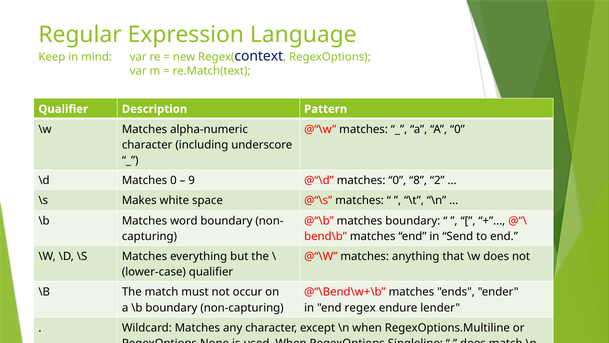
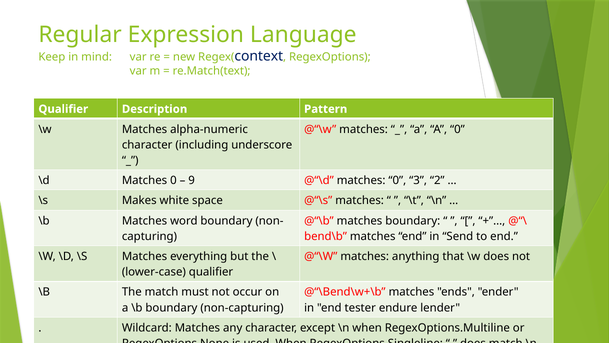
8: 8 -> 3
regex: regex -> tester
